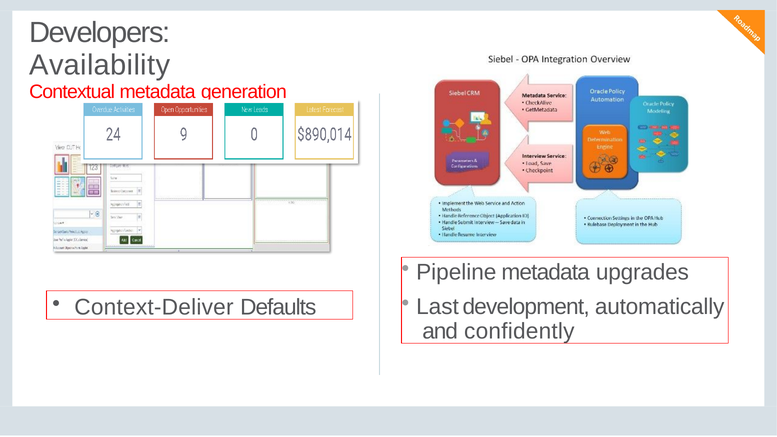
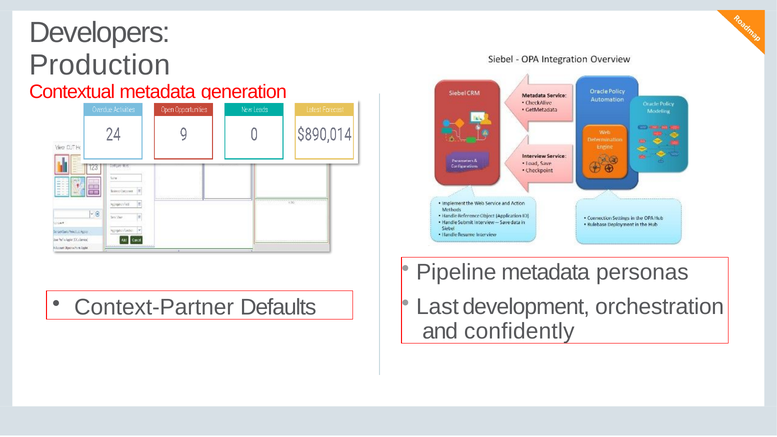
Availability: Availability -> Production
upgrades: upgrades -> personas
automatically: automatically -> orchestration
Context-Deliver: Context-Deliver -> Context-Partner
